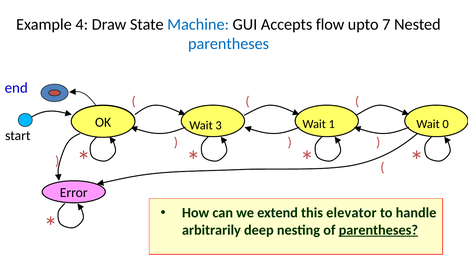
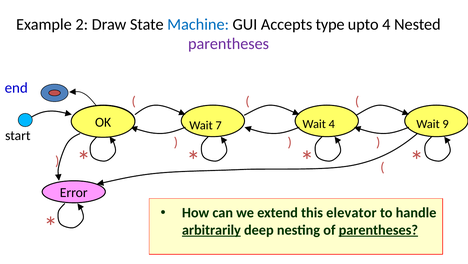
4: 4 -> 2
flow: flow -> type
upto 7: 7 -> 4
parentheses at (229, 44) colour: blue -> purple
3: 3 -> 7
Wait 1: 1 -> 4
0: 0 -> 9
arbitrarily underline: none -> present
